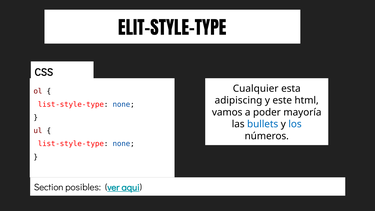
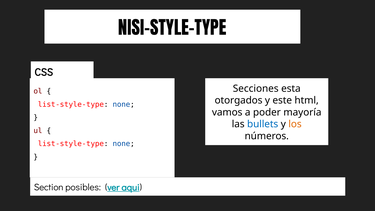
ELIT-STYLE-TYPE: ELIT-STYLE-TYPE -> NISI-STYLE-TYPE
Cualquier: Cualquier -> Secciones
adipiscing: adipiscing -> otorgados
los colour: blue -> orange
